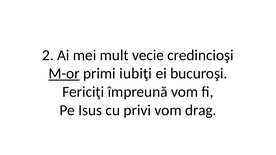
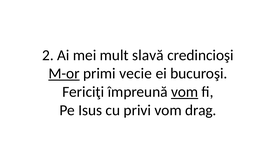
vecie: vecie -> slavă
iubiţi: iubiţi -> vecie
vom at (185, 92) underline: none -> present
